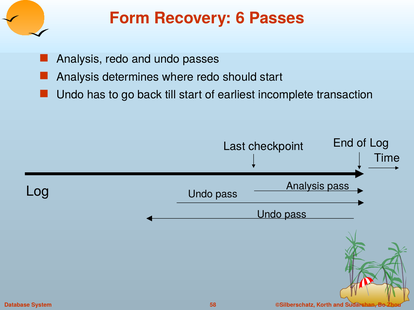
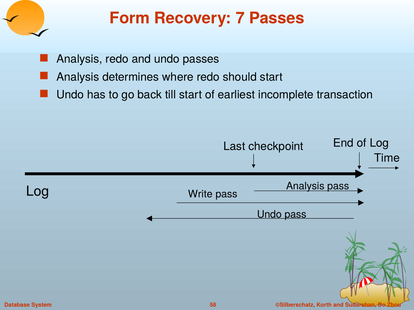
6: 6 -> 7
Undo at (200, 194): Undo -> Write
